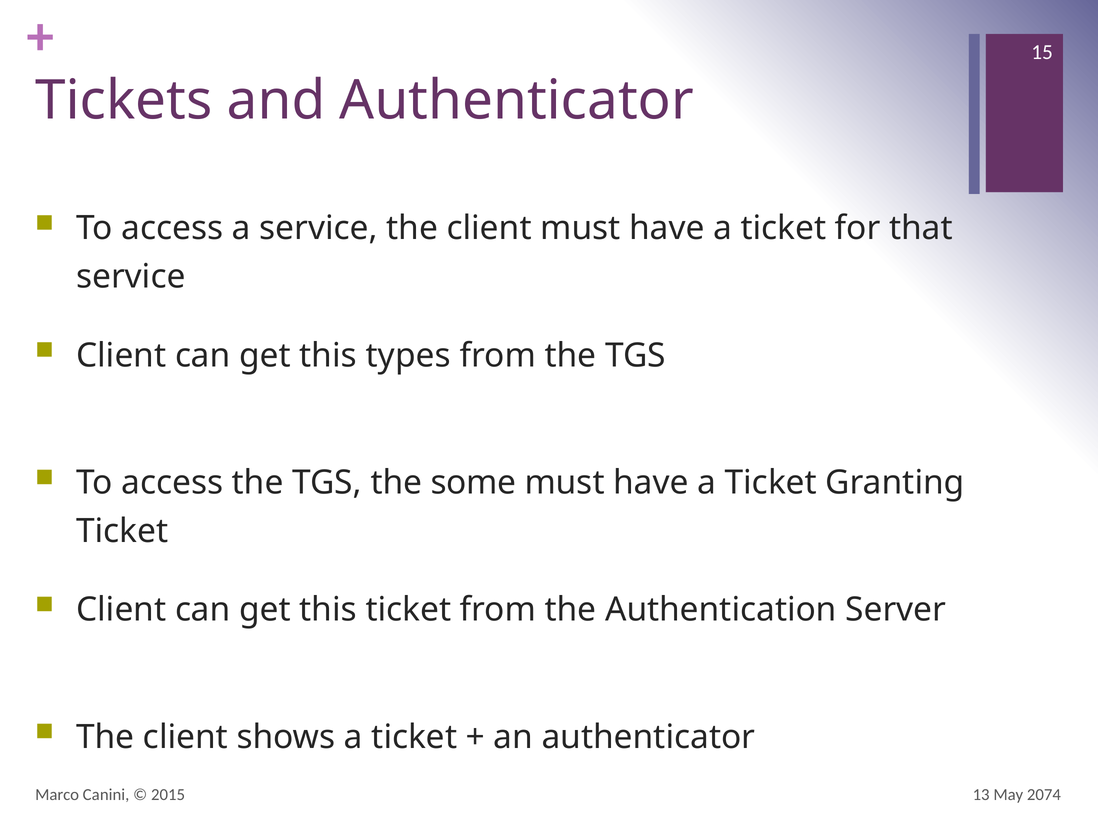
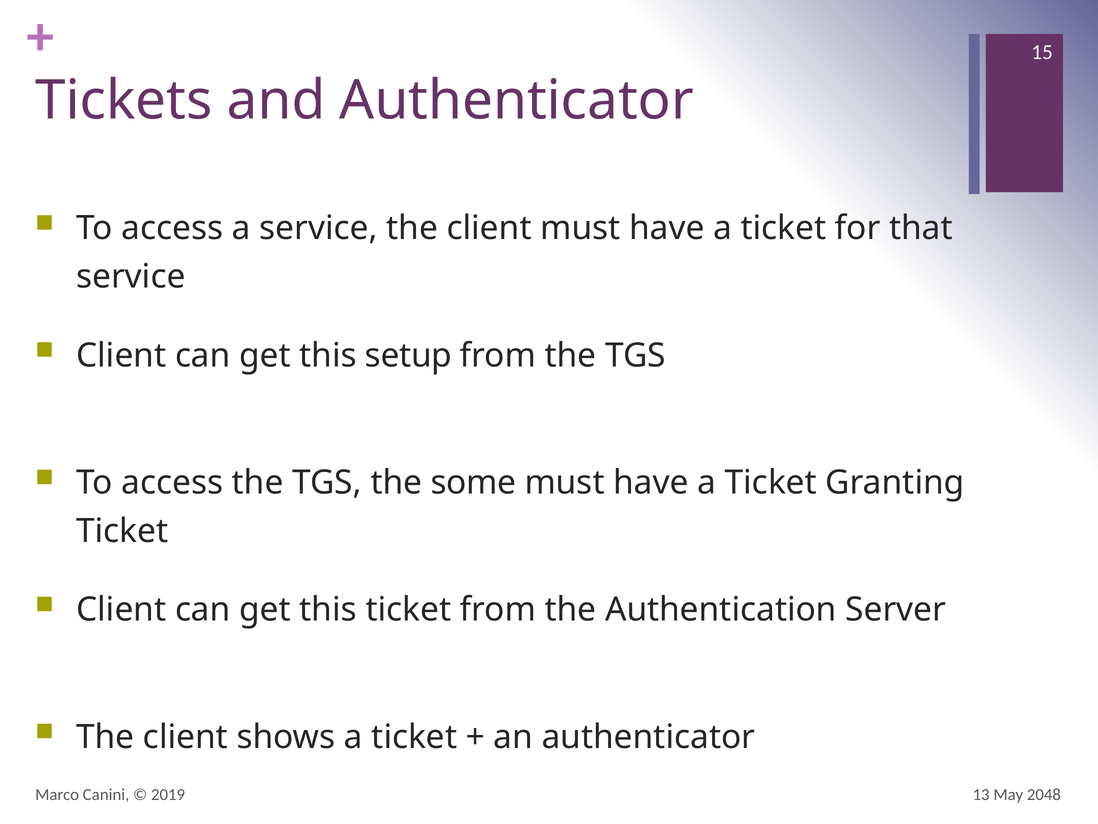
types: types -> setup
2015: 2015 -> 2019
2074: 2074 -> 2048
